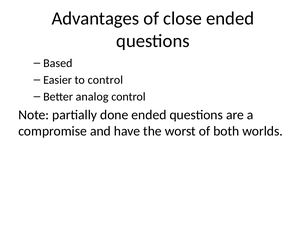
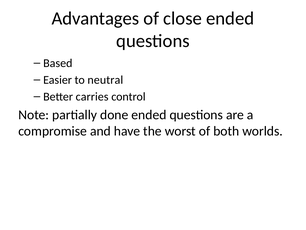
to control: control -> neutral
analog: analog -> carries
